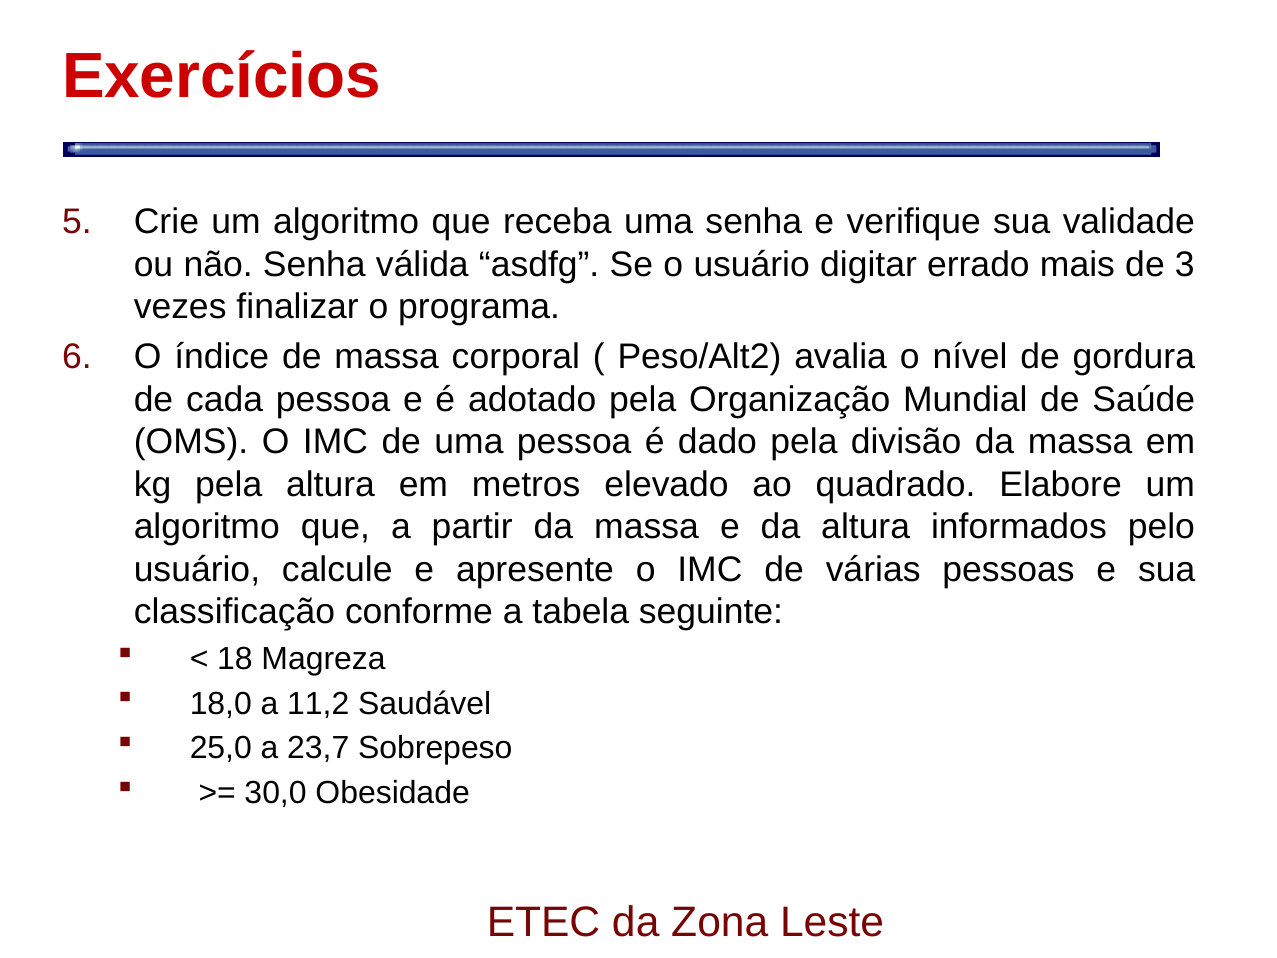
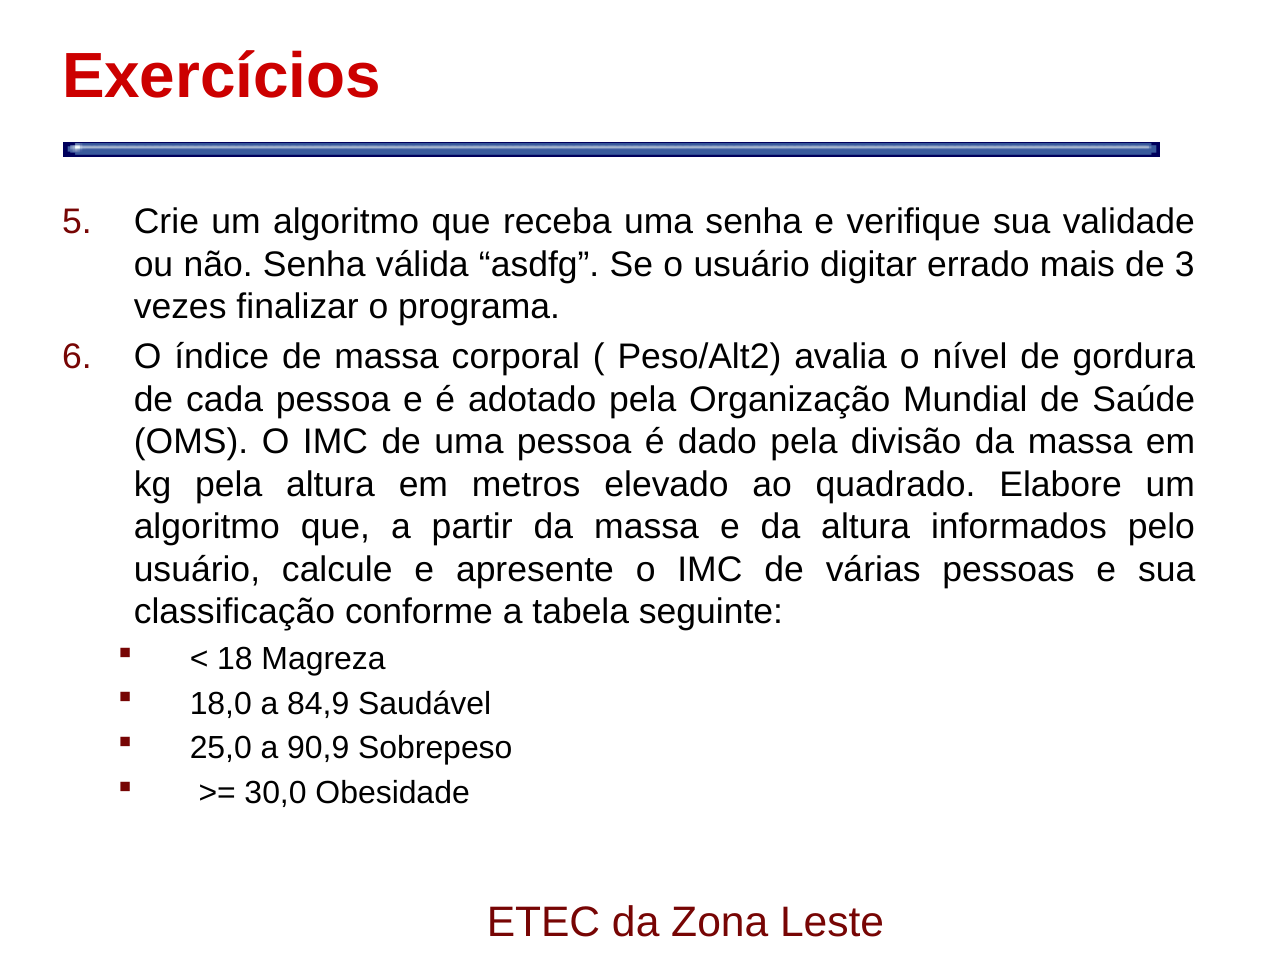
11,2: 11,2 -> 84,9
23,7: 23,7 -> 90,9
